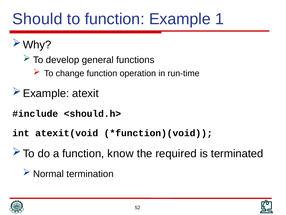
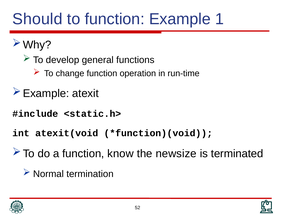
<should.h>: <should.h> -> <static.h>
required: required -> newsize
